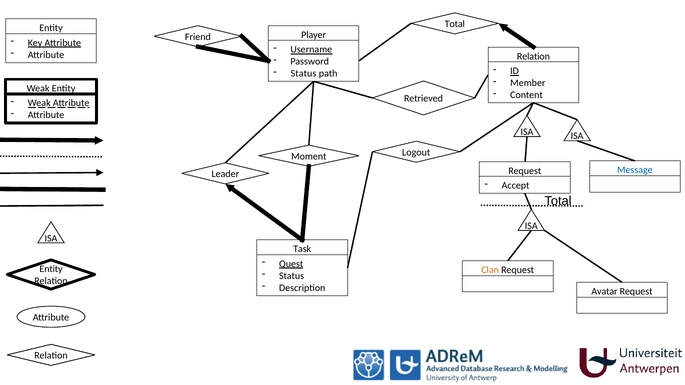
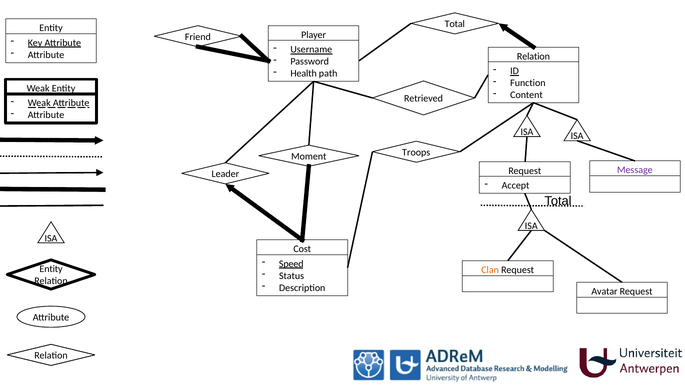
Status at (303, 74): Status -> Health
Member: Member -> Function
Logout: Logout -> Troops
Message colour: blue -> purple
Task: Task -> Cost
Quest: Quest -> Speed
